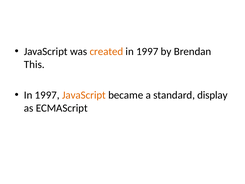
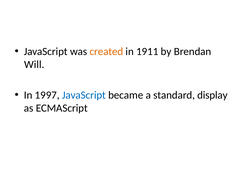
1997 at (147, 51): 1997 -> 1911
This: This -> Will
JavaScript at (84, 95) colour: orange -> blue
